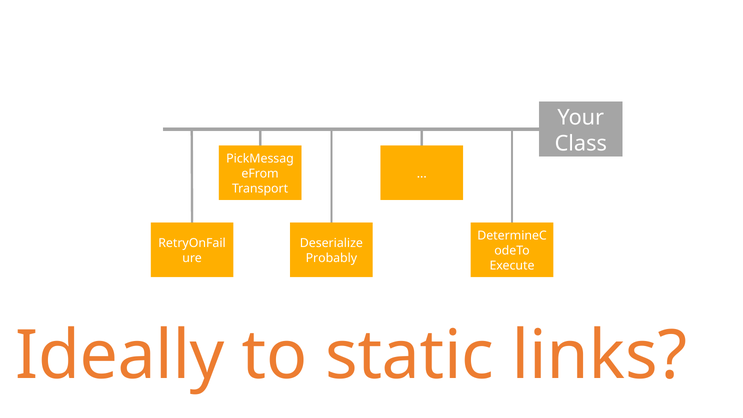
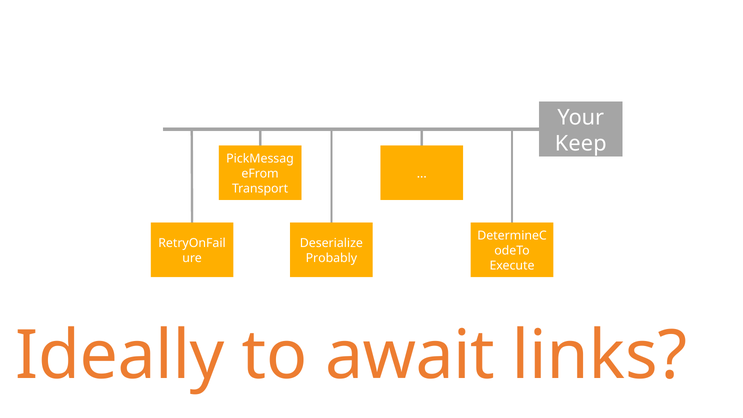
Class: Class -> Keep
static: static -> await
